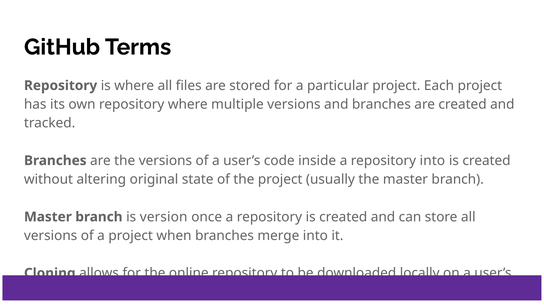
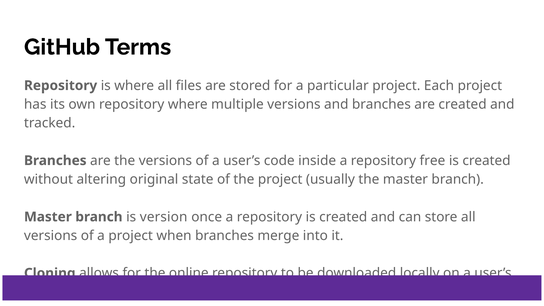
repository into: into -> free
